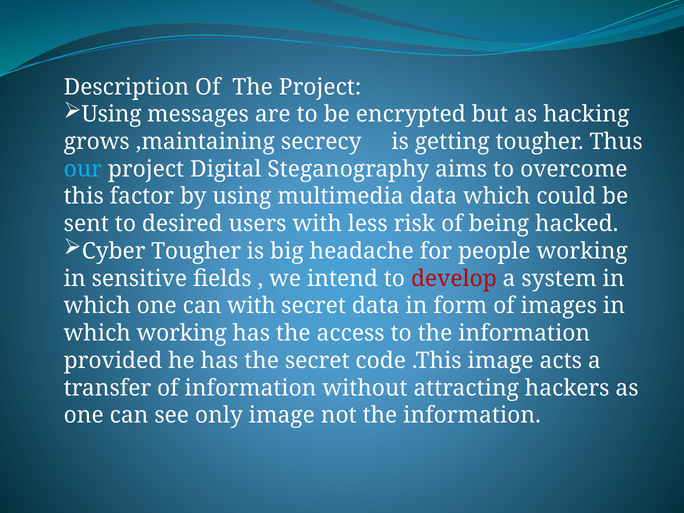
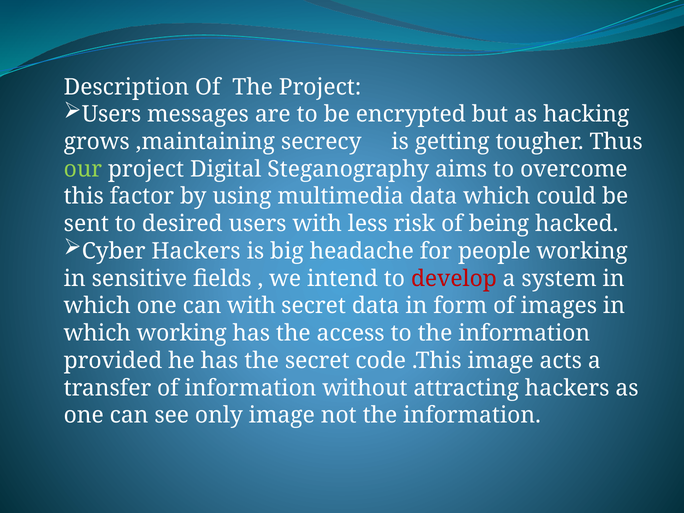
Using at (112, 114): Using -> Users
our colour: light blue -> light green
Cyber Tougher: Tougher -> Hackers
